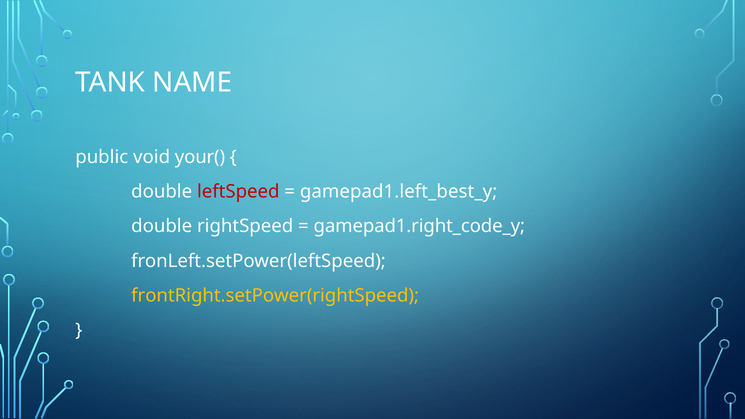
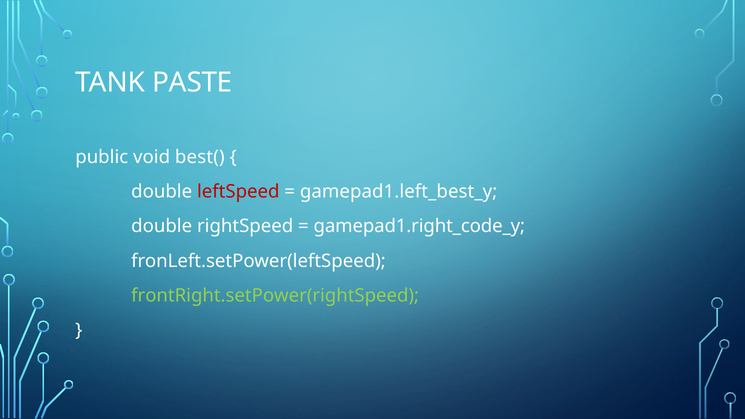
NAME: NAME -> PASTE
your(: your( -> best(
frontRight.setPower(rightSpeed colour: yellow -> light green
